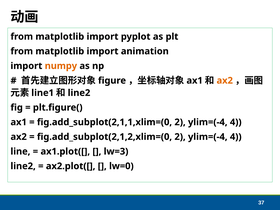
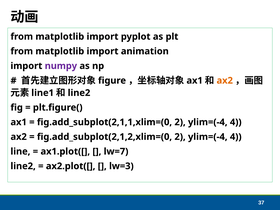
numpy colour: orange -> purple
lw=3: lw=3 -> lw=7
lw=0: lw=0 -> lw=3
